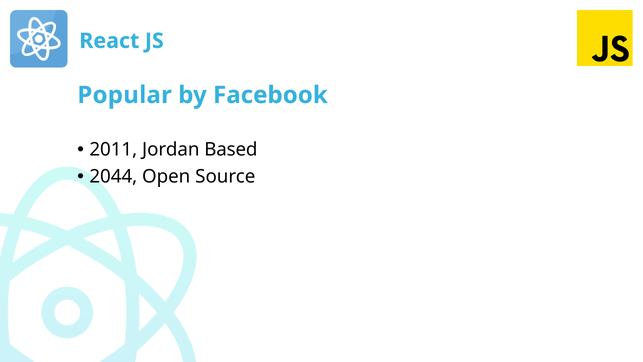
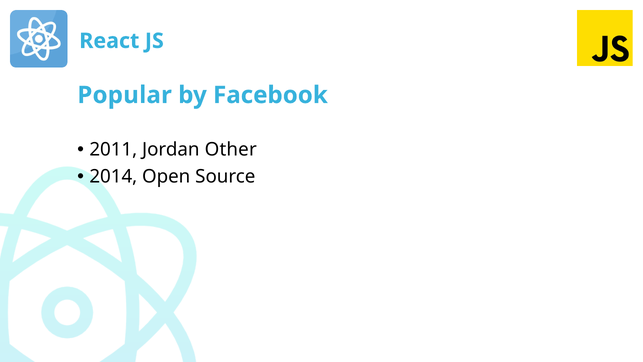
Based: Based -> Other
2044: 2044 -> 2014
